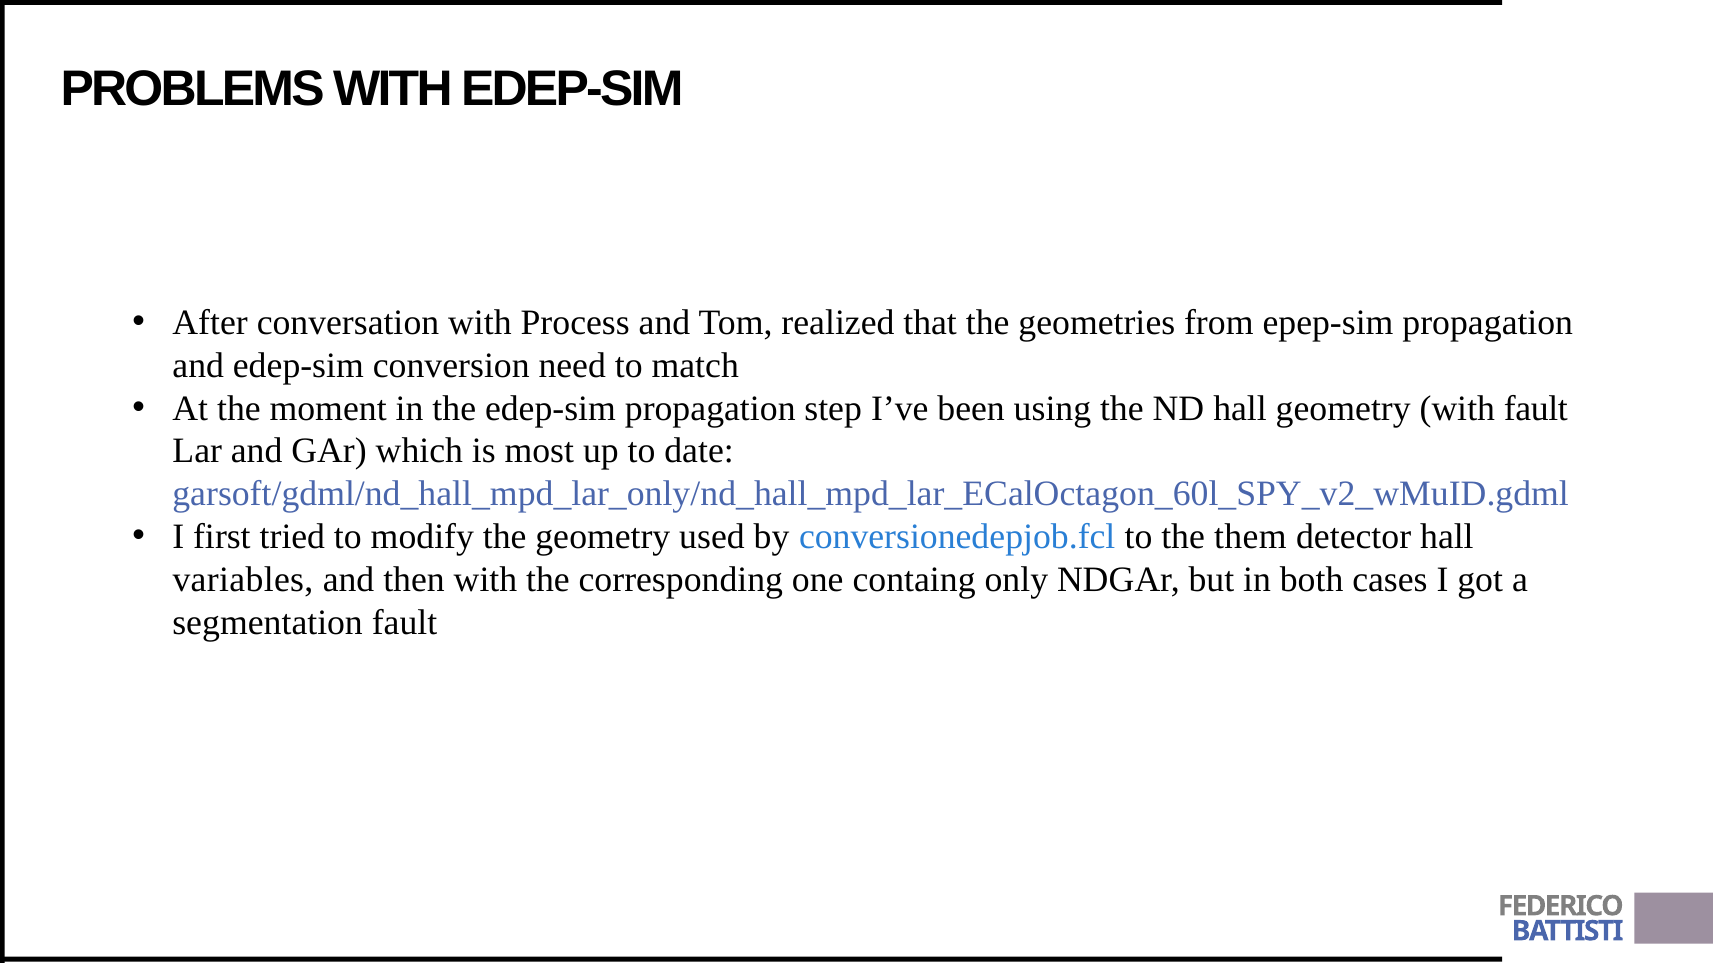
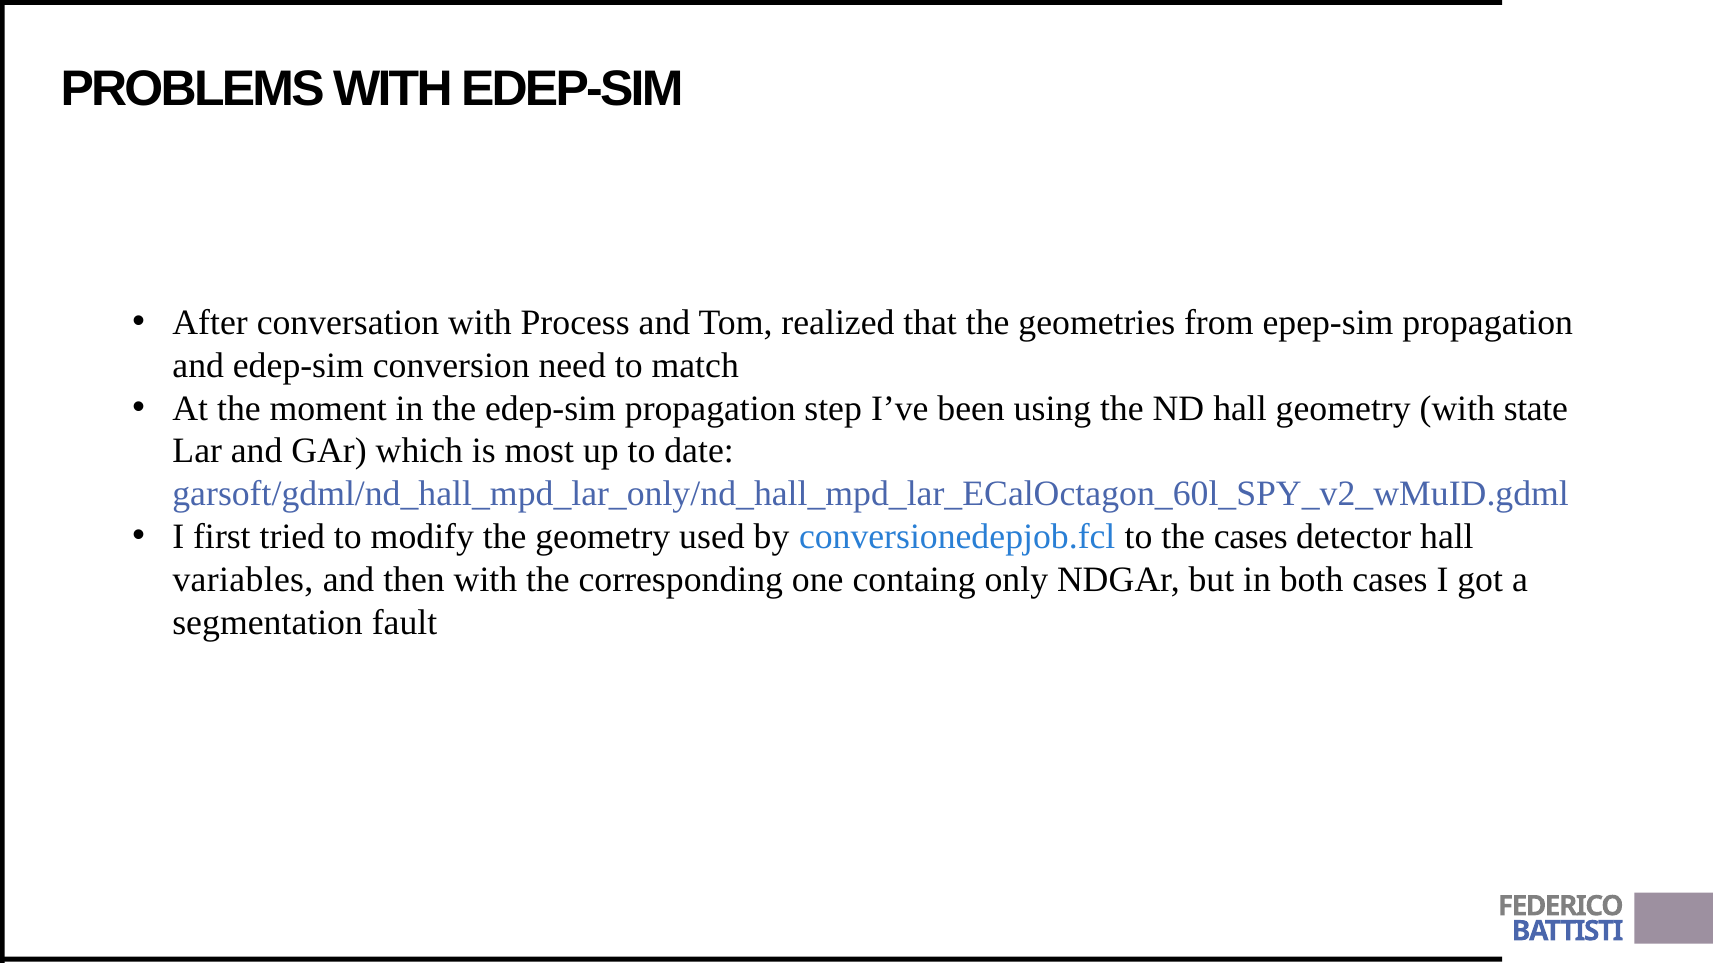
with fault: fault -> state
the them: them -> cases
